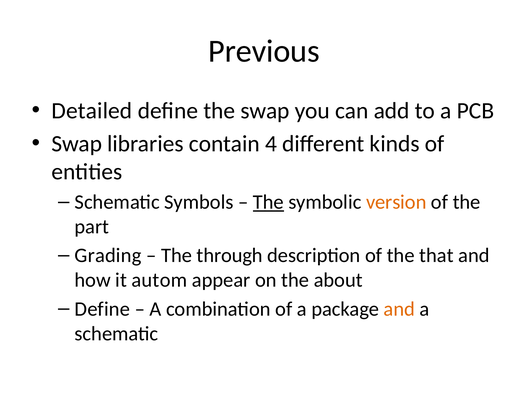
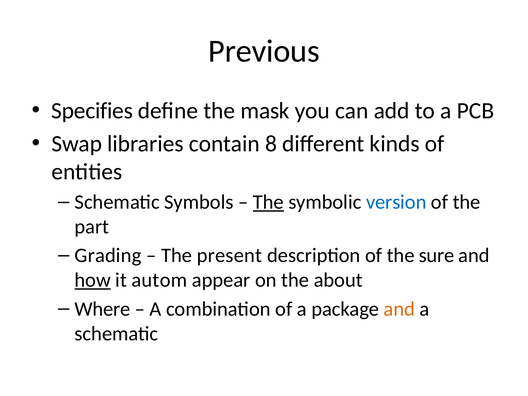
Detailed: Detailed -> Specifies
the swap: swap -> mask
4: 4 -> 8
version colour: orange -> blue
through: through -> present
that: that -> sure
how underline: none -> present
Define at (102, 309): Define -> Where
